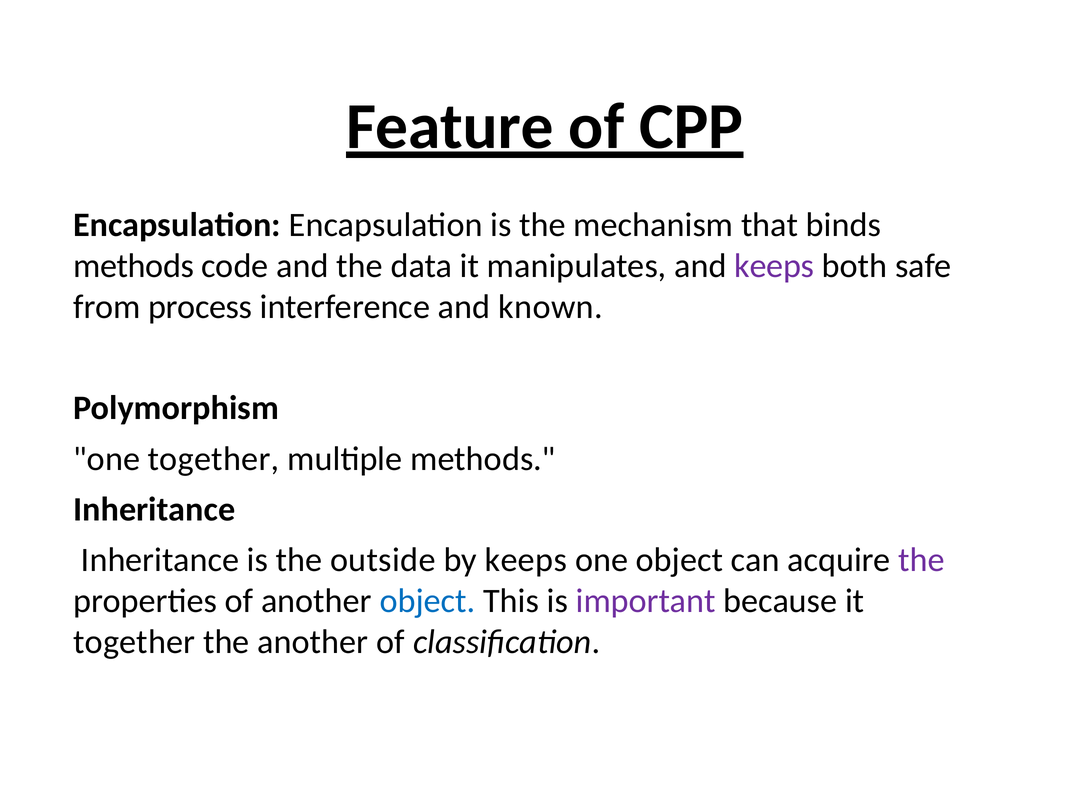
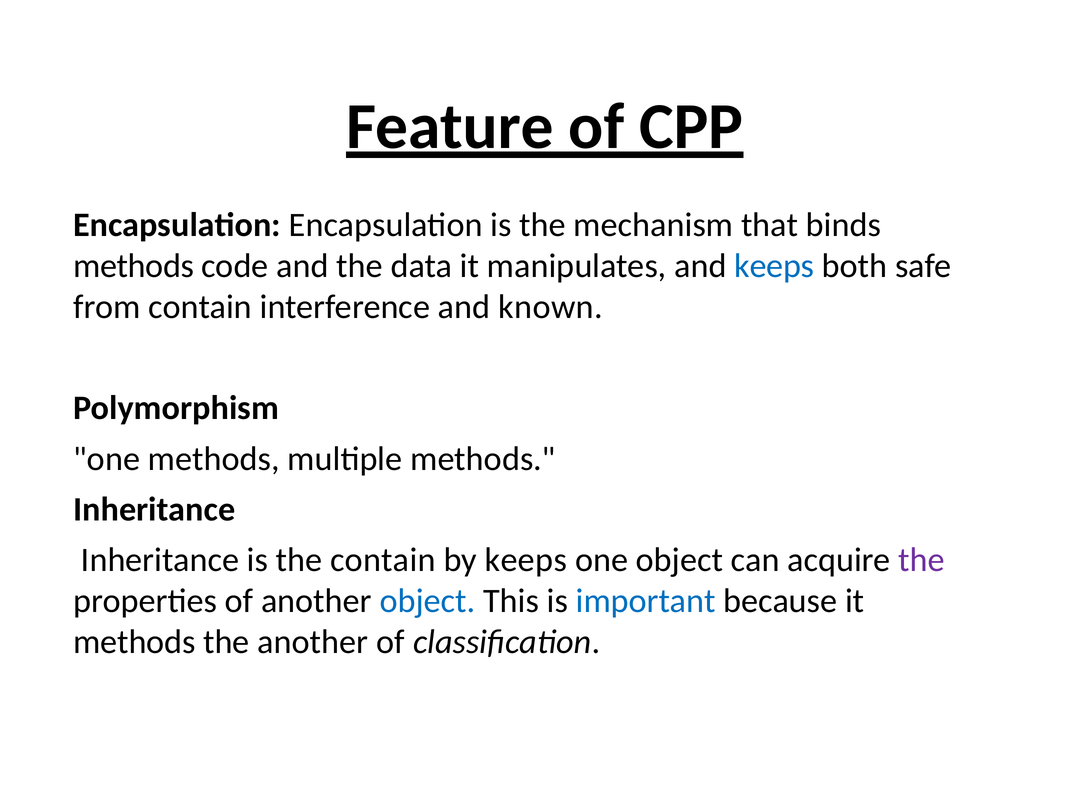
keeps at (774, 266) colour: purple -> blue
from process: process -> contain
one together: together -> methods
the outside: outside -> contain
important colour: purple -> blue
together at (134, 642): together -> methods
